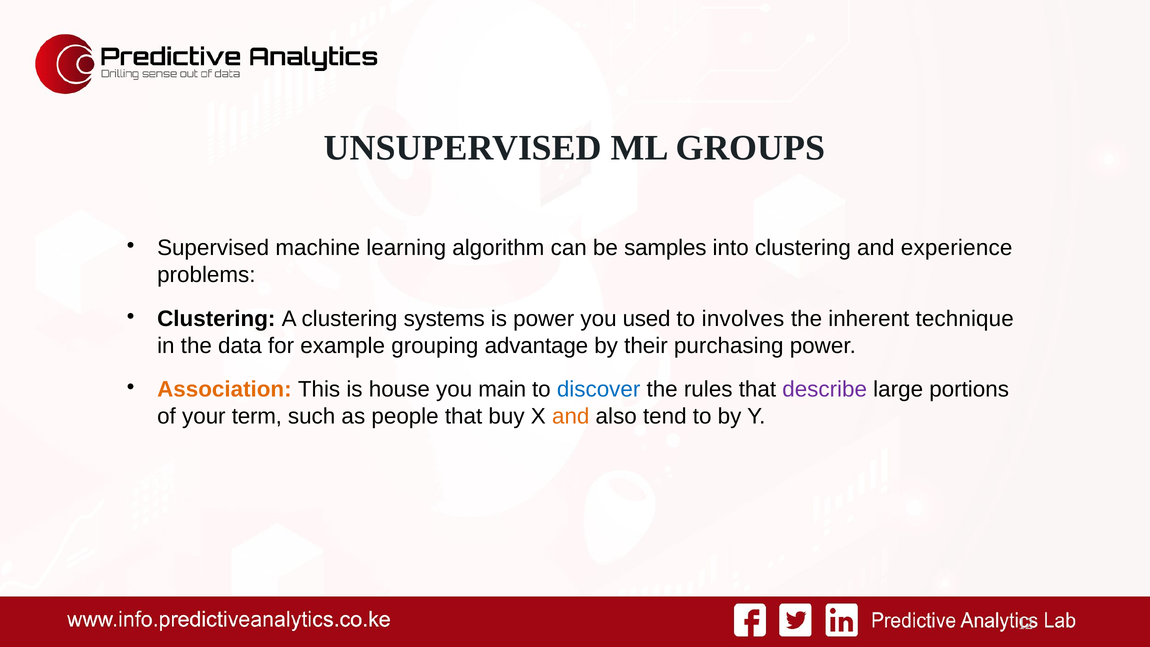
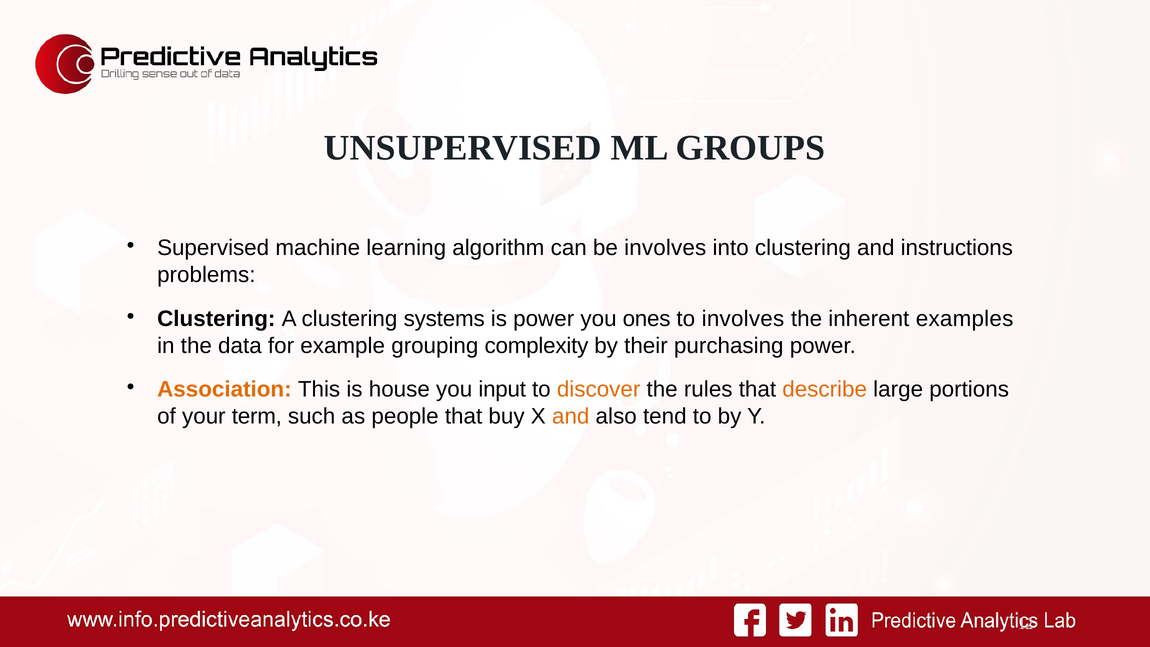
be samples: samples -> involves
experience: experience -> instructions
used: used -> ones
technique: technique -> examples
advantage: advantage -> complexity
main: main -> input
discover colour: blue -> orange
describe colour: purple -> orange
